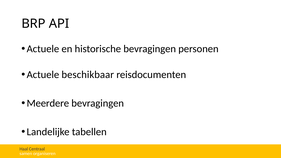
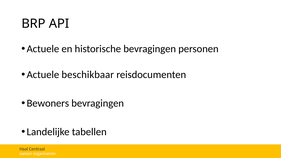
Meerdere: Meerdere -> Bewoners
